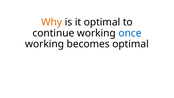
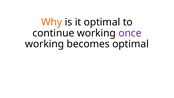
once colour: blue -> purple
